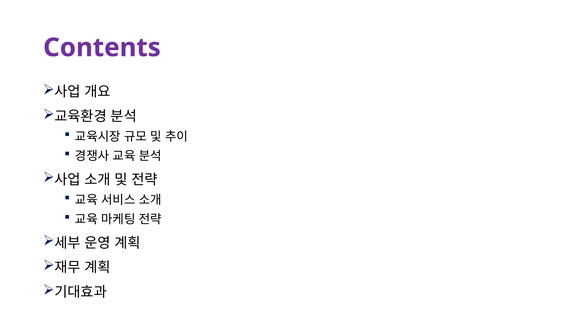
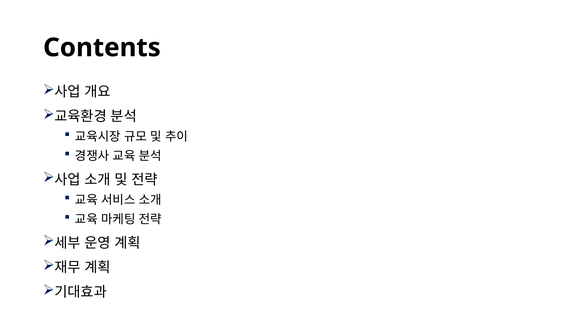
Contents colour: purple -> black
